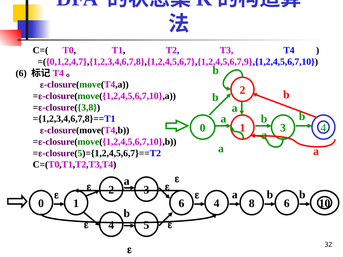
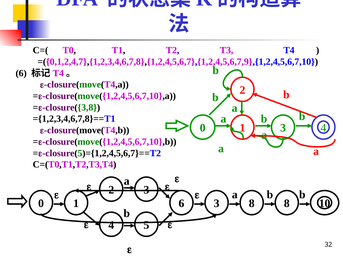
6 4: 4 -> 3
8 6: 6 -> 8
